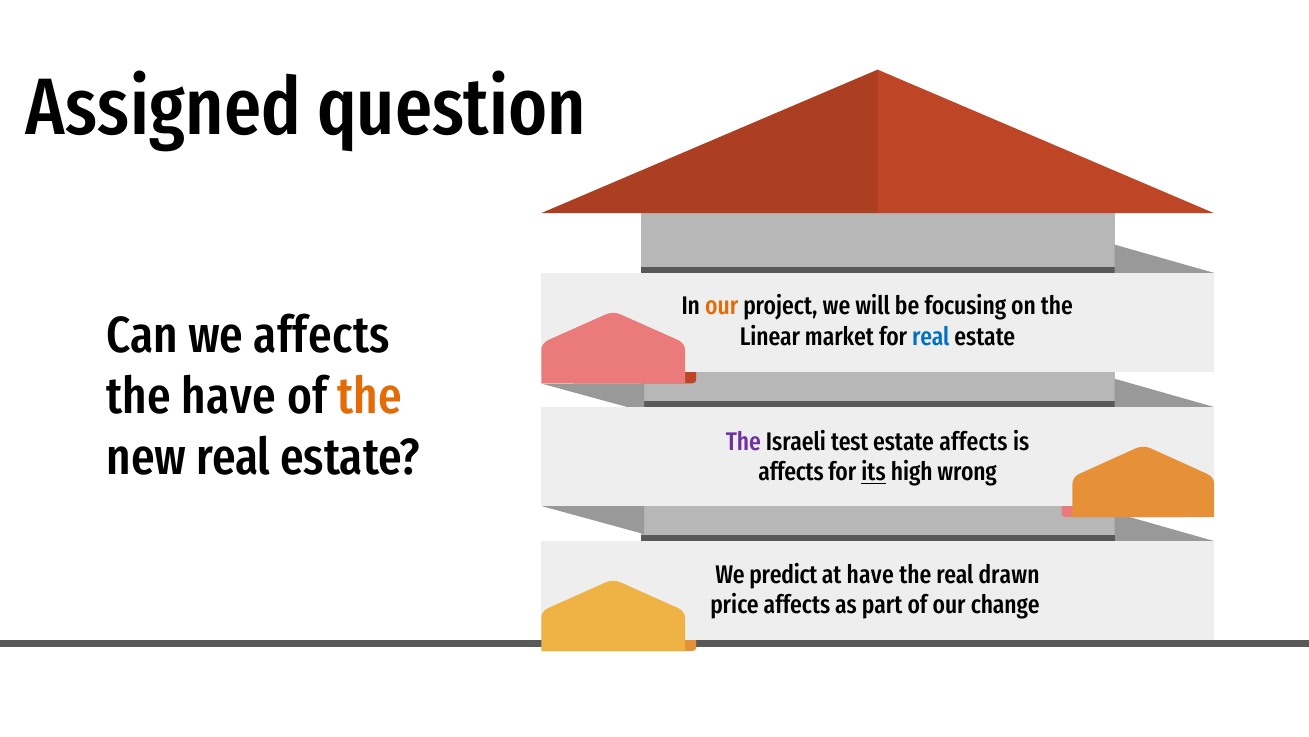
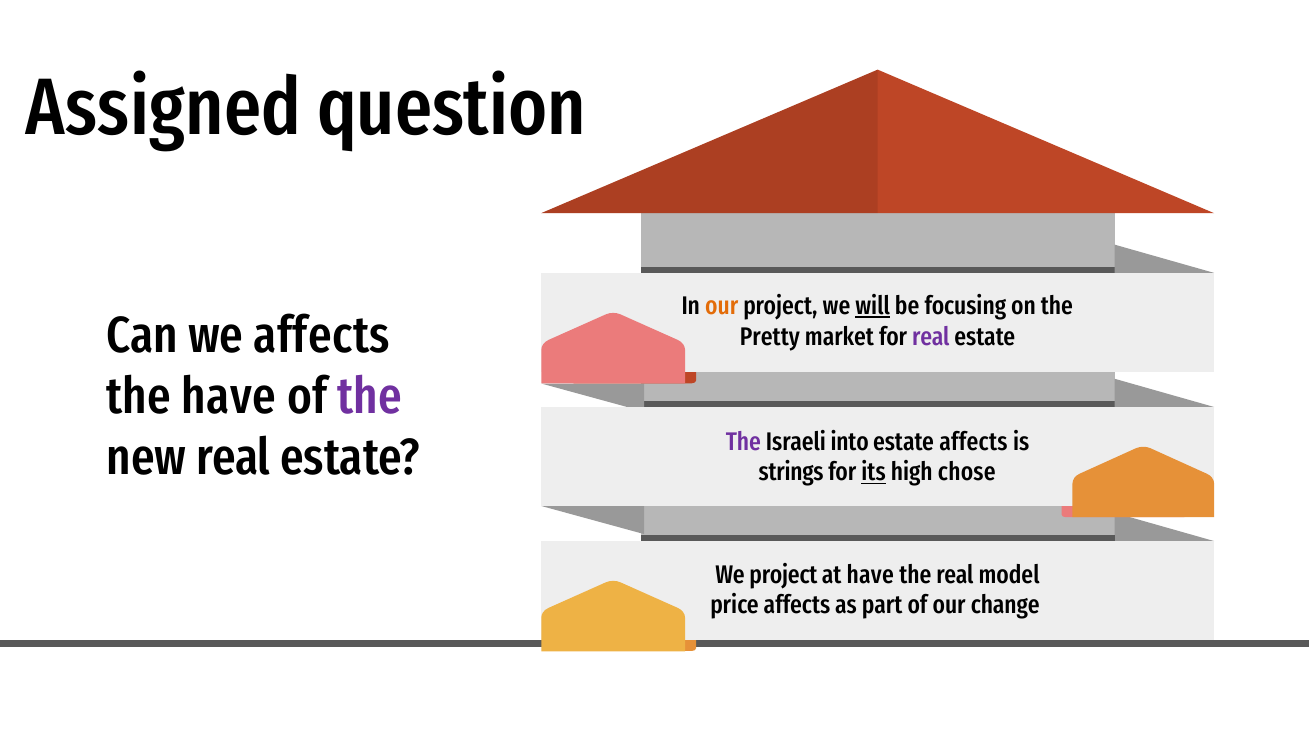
will underline: none -> present
Linear: Linear -> Pretty
real at (931, 336) colour: blue -> purple
the at (370, 396) colour: orange -> purple
test: test -> into
affects at (791, 472): affects -> strings
wrong: wrong -> chose
We predict: predict -> project
drawn: drawn -> model
